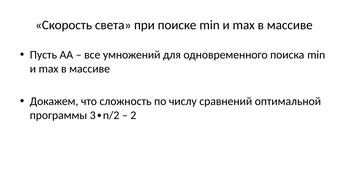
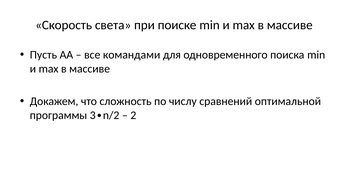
умножений: умножений -> командами
